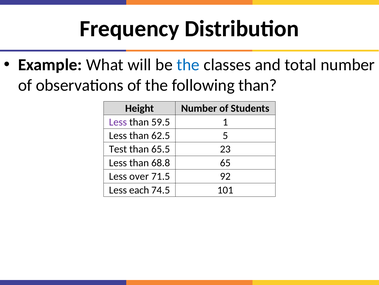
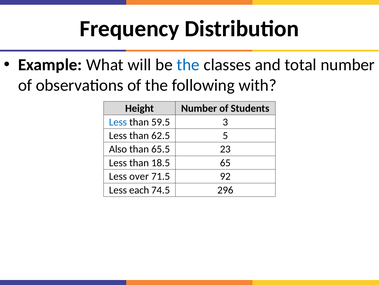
following than: than -> with
Less at (118, 122) colour: purple -> blue
1: 1 -> 3
Test: Test -> Also
68.8: 68.8 -> 18.5
101: 101 -> 296
